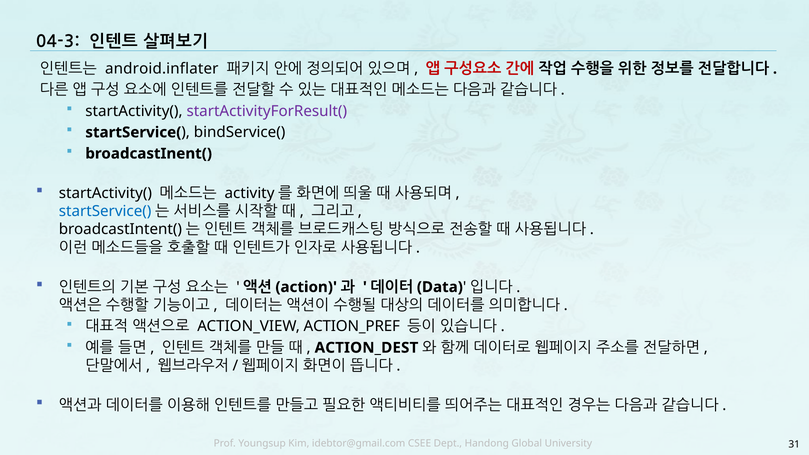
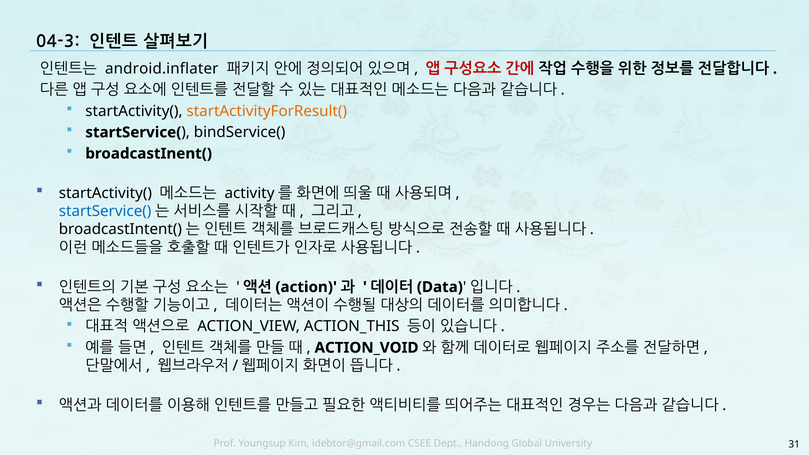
startActivityForResult( colour: purple -> orange
ACTION_PREF: ACTION_PREF -> ACTION_THIS
ACTION_DEST: ACTION_DEST -> ACTION_VOID
